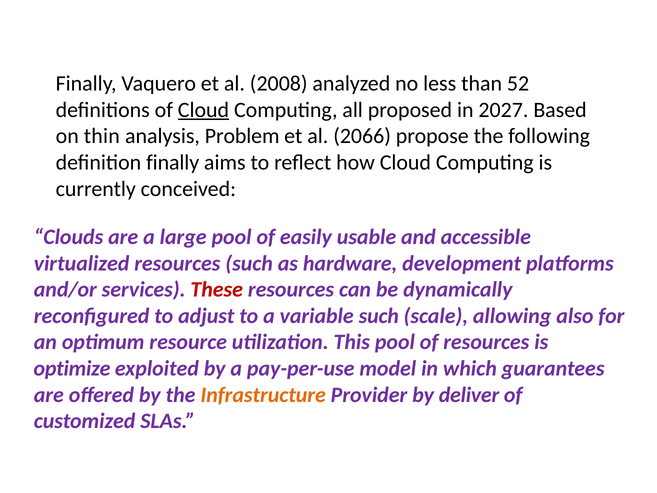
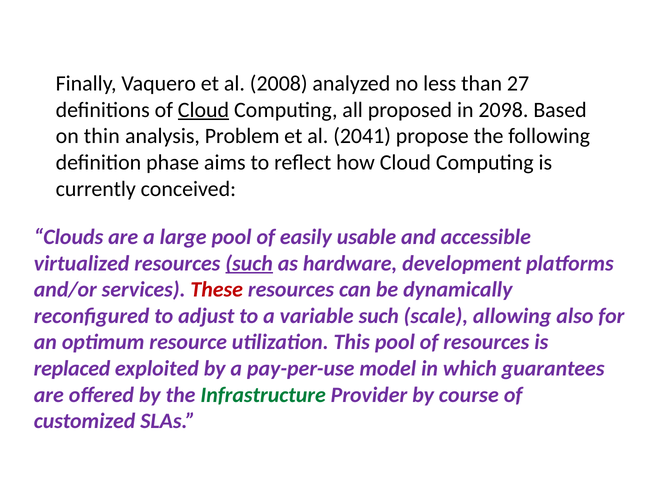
52: 52 -> 27
2027: 2027 -> 2098
2066: 2066 -> 2041
definition finally: finally -> phase
such at (249, 263) underline: none -> present
optimize: optimize -> replaced
Infrastructure colour: orange -> green
deliver: deliver -> course
